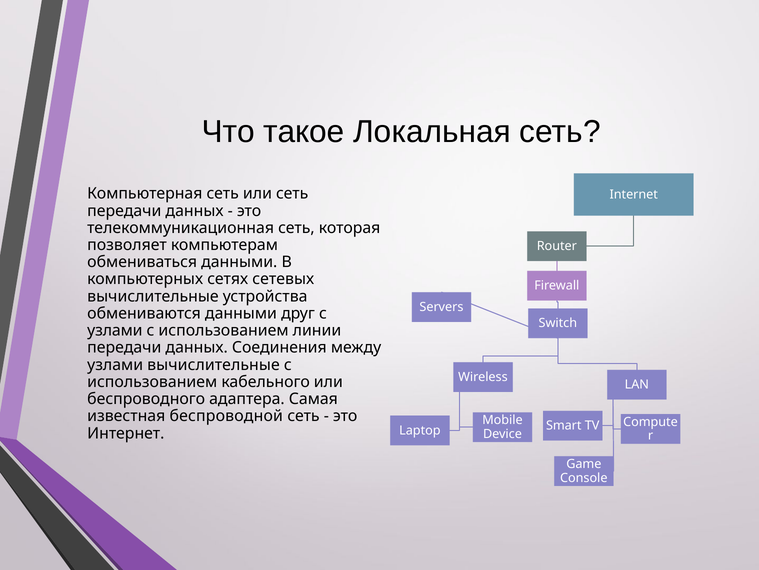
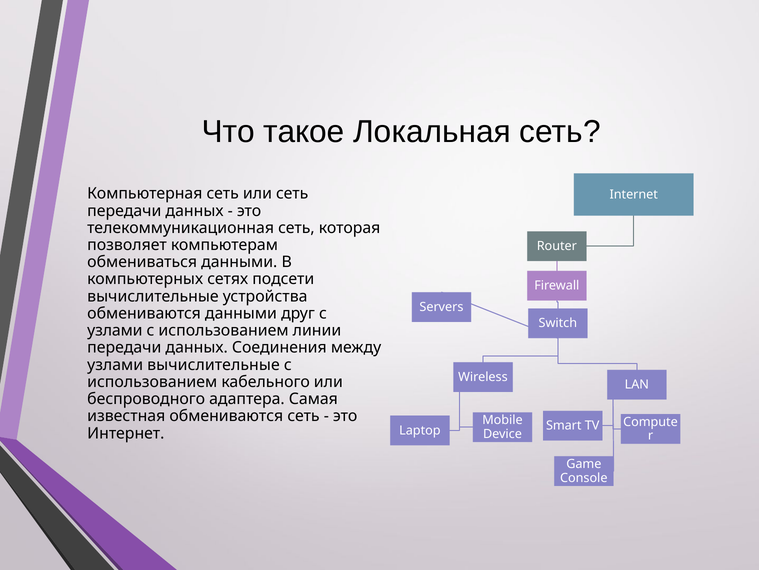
сетевых: сетевых -> подсети
известная беспроводной: беспроводной -> обмениваются
